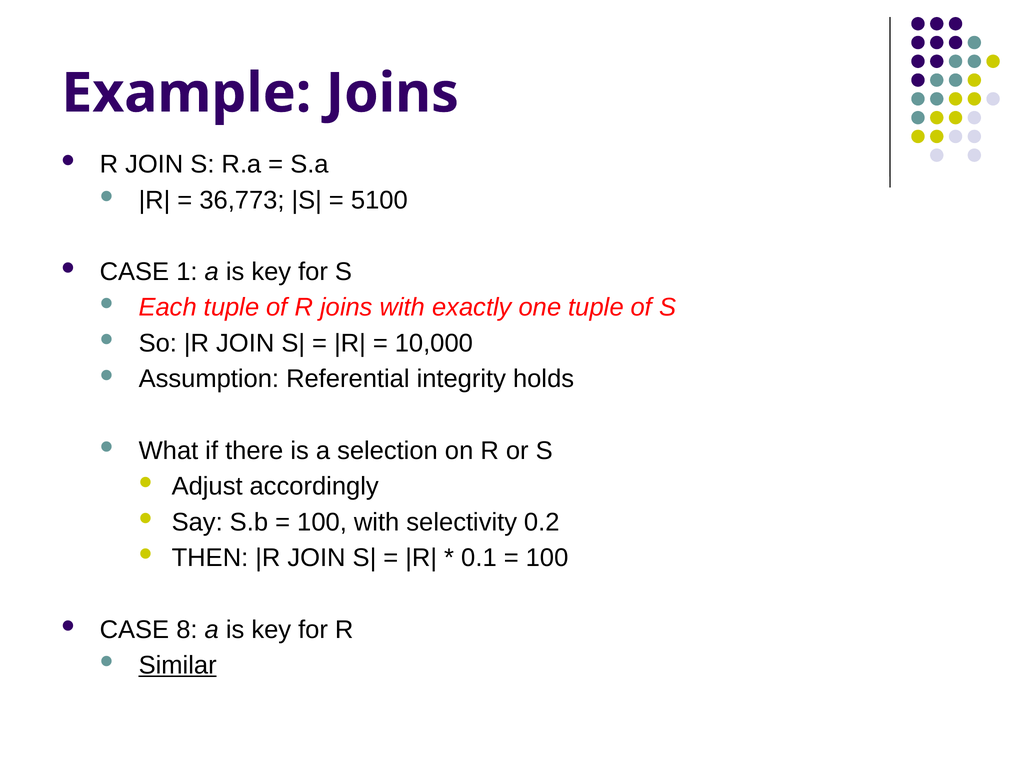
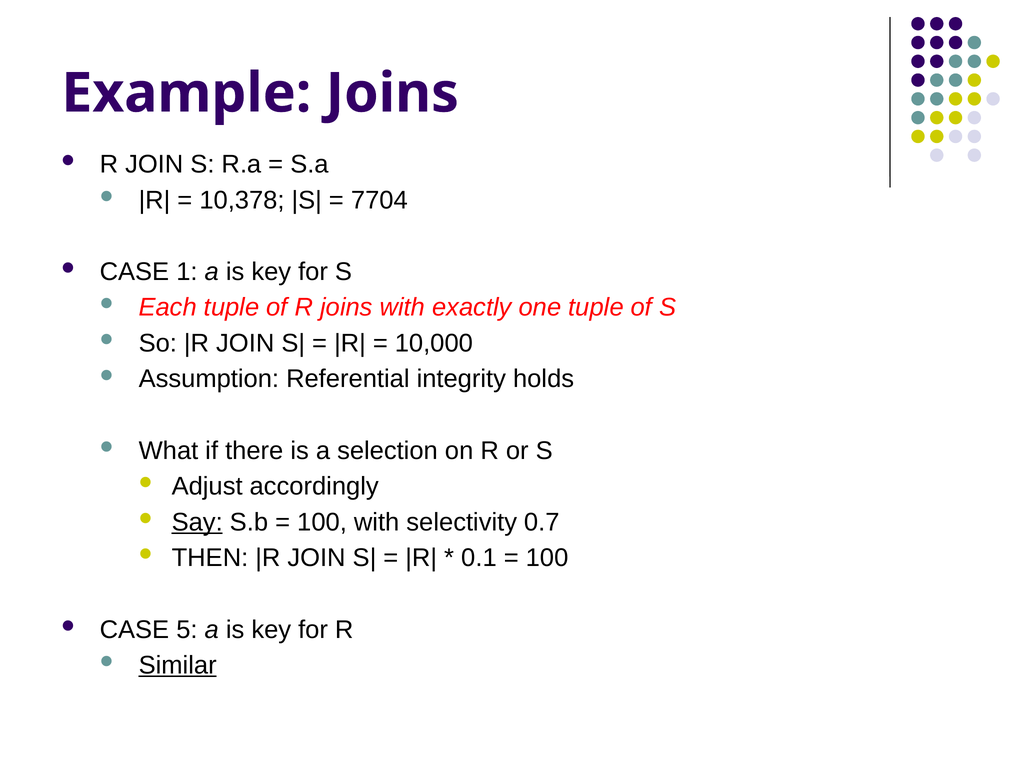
36,773: 36,773 -> 10,378
5100: 5100 -> 7704
Say underline: none -> present
0.2: 0.2 -> 0.7
8: 8 -> 5
